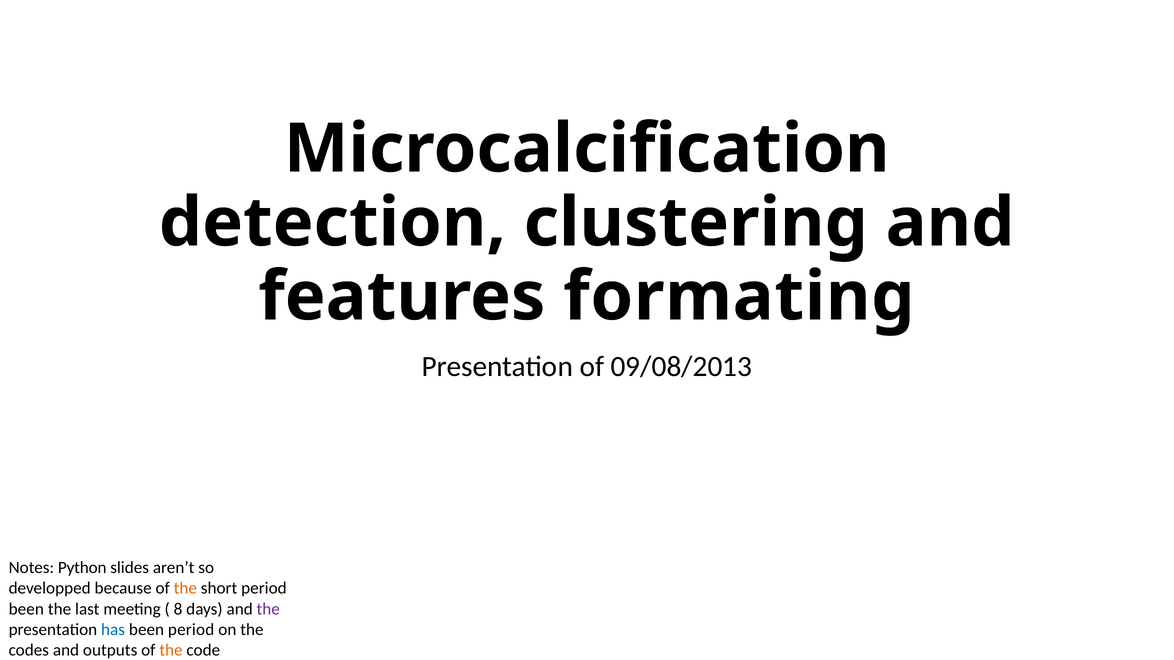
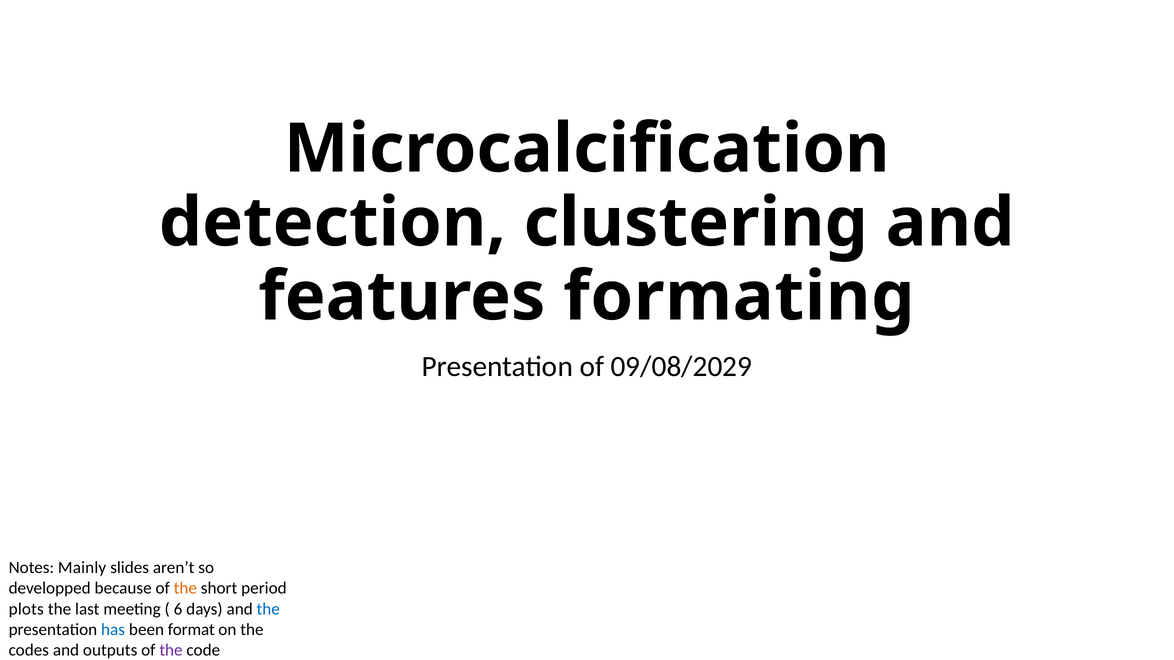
09/08/2013: 09/08/2013 -> 09/08/2029
Python: Python -> Mainly
been at (26, 609): been -> plots
8: 8 -> 6
the at (268, 609) colour: purple -> blue
been period: period -> format
the at (171, 650) colour: orange -> purple
